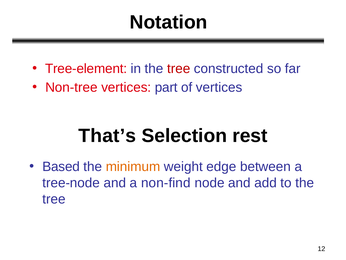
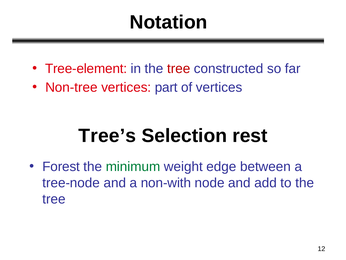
That’s: That’s -> Tree’s
Based: Based -> Forest
minimum colour: orange -> green
non-find: non-find -> non-with
